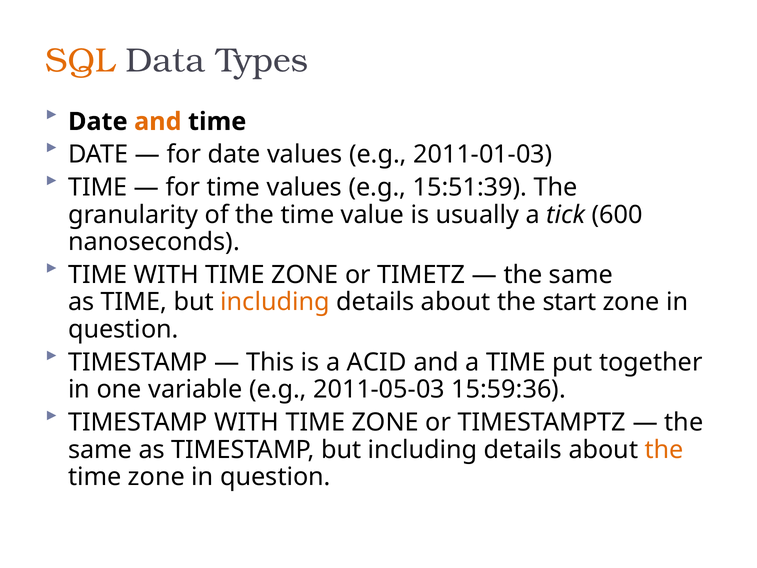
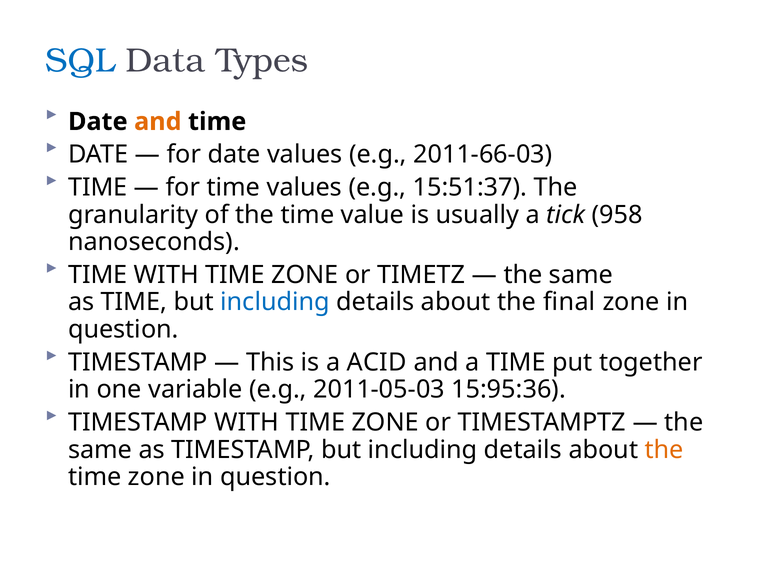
SQL colour: orange -> blue
2011-01-03: 2011-01-03 -> 2011-66-03
15:51:39: 15:51:39 -> 15:51:37
600: 600 -> 958
including at (275, 302) colour: orange -> blue
start: start -> final
15:59:36: 15:59:36 -> 15:95:36
